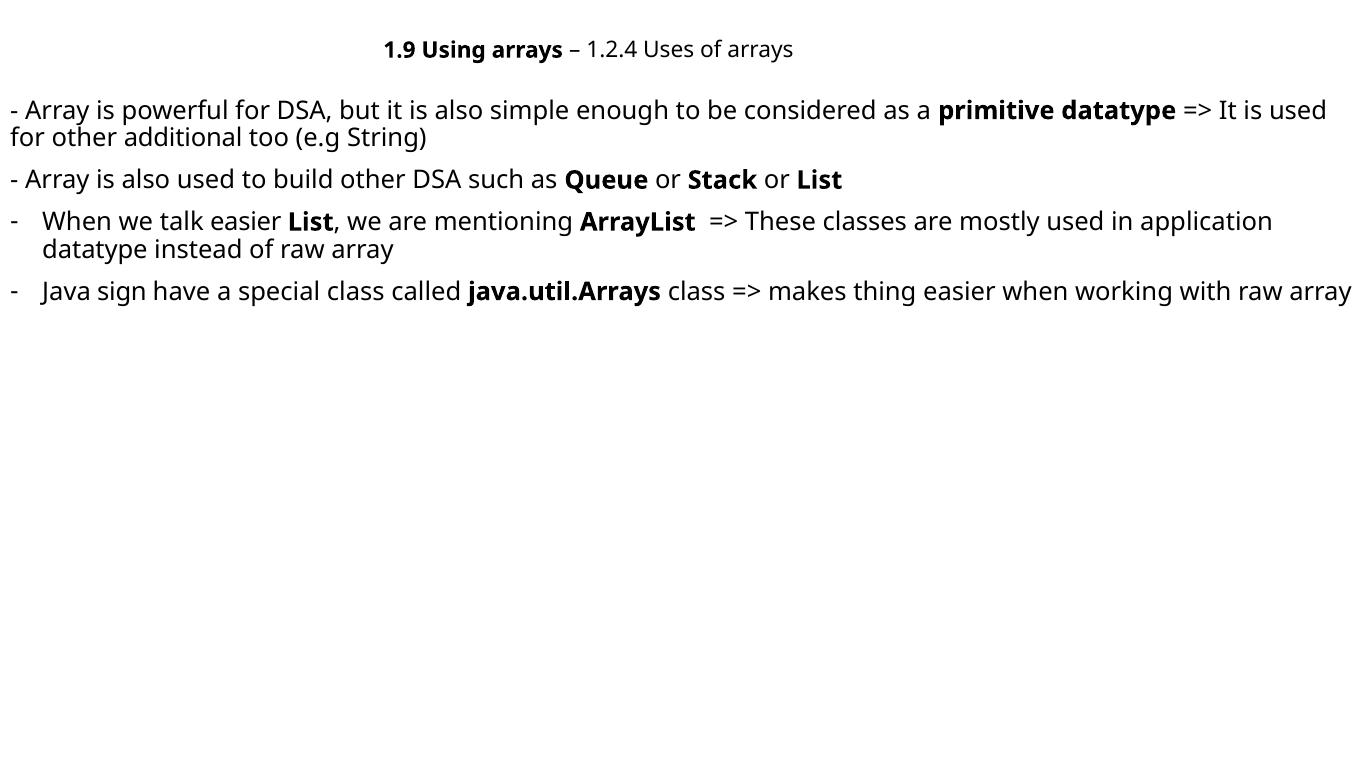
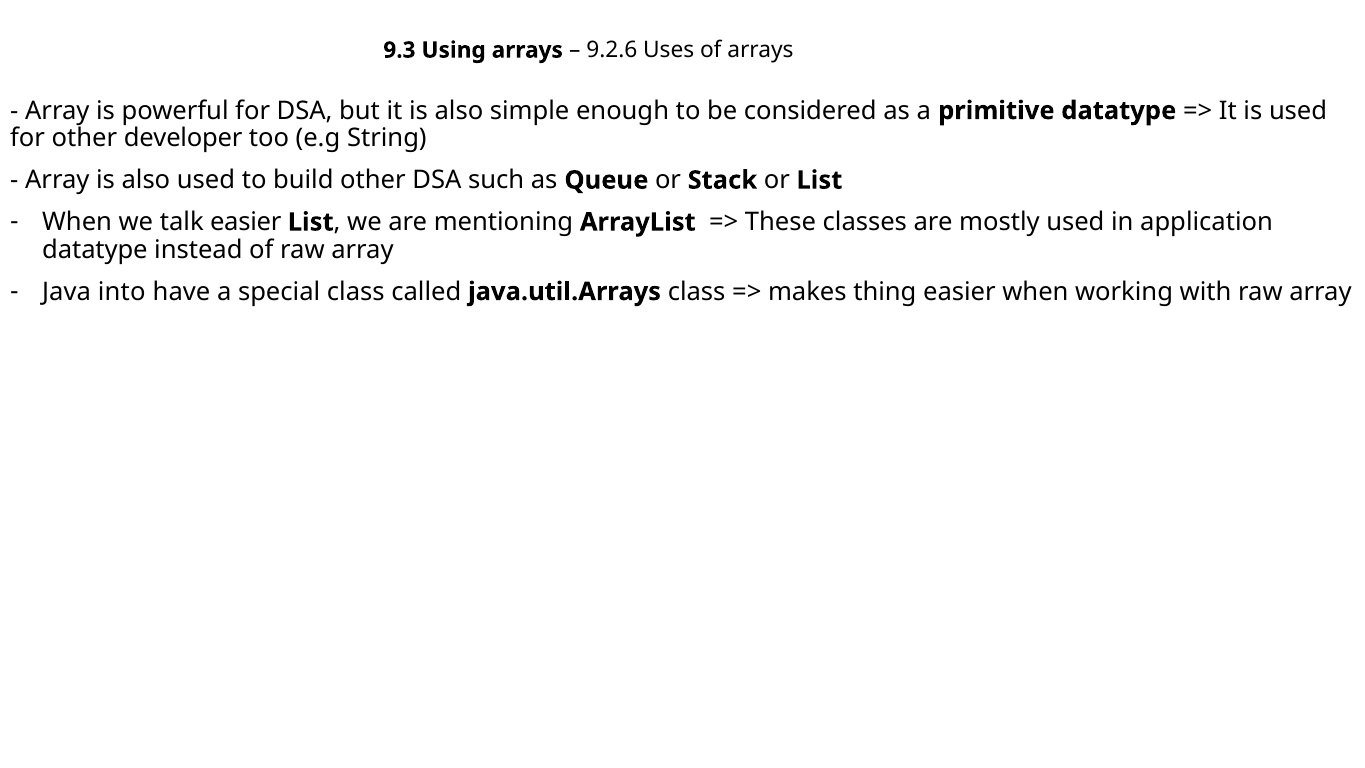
1.9: 1.9 -> 9.3
1.2.4: 1.2.4 -> 9.2.6
additional: additional -> developer
sign: sign -> into
